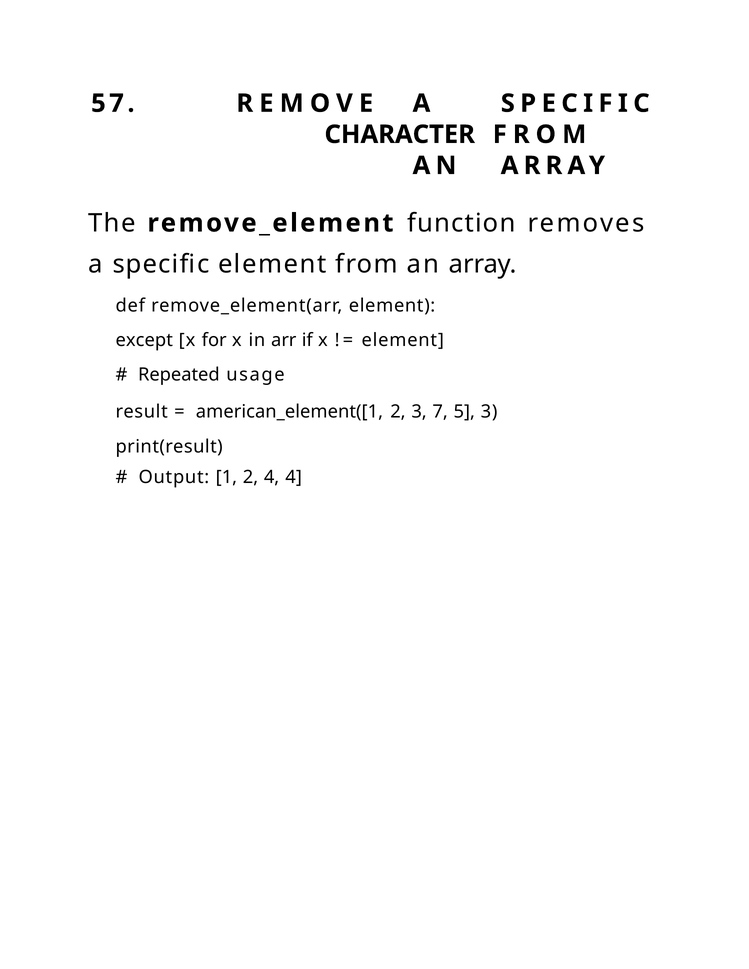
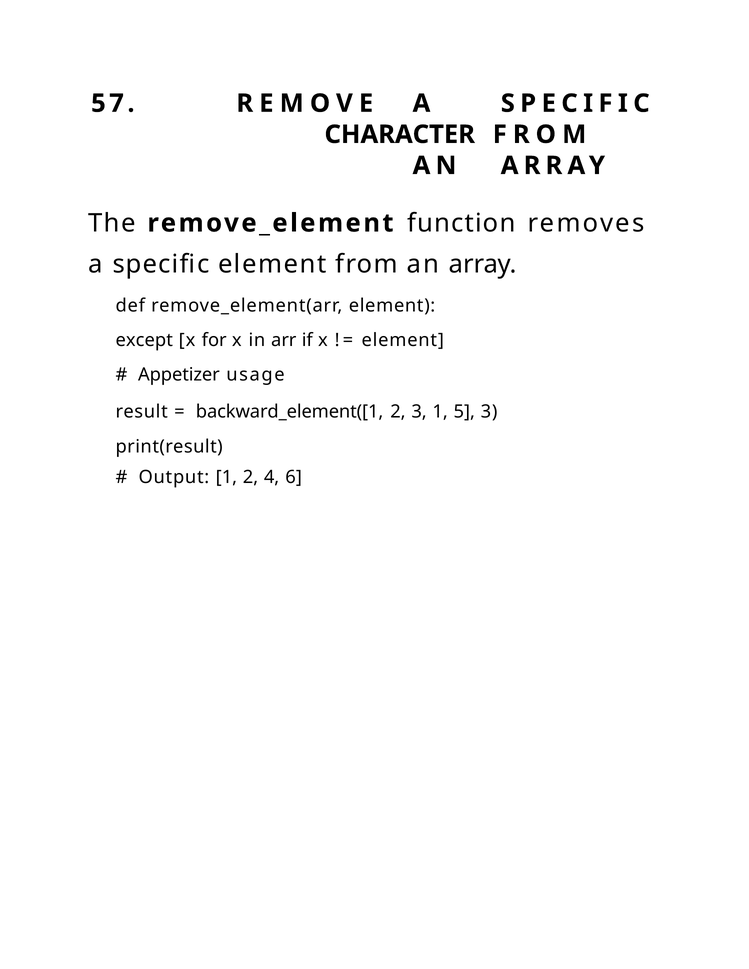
Repeated: Repeated -> Appetizer
american_element([1: american_element([1 -> backward_element([1
3 7: 7 -> 1
4 4: 4 -> 6
